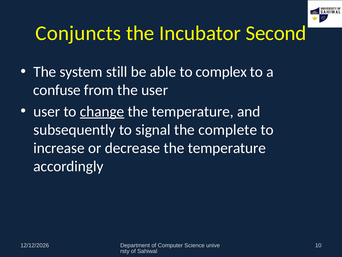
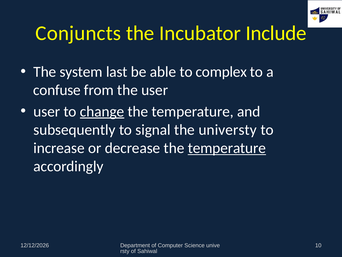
Second: Second -> Include
still: still -> last
complete: complete -> universty
temperature at (227, 148) underline: none -> present
